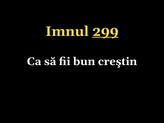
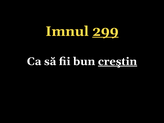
creştin underline: none -> present
